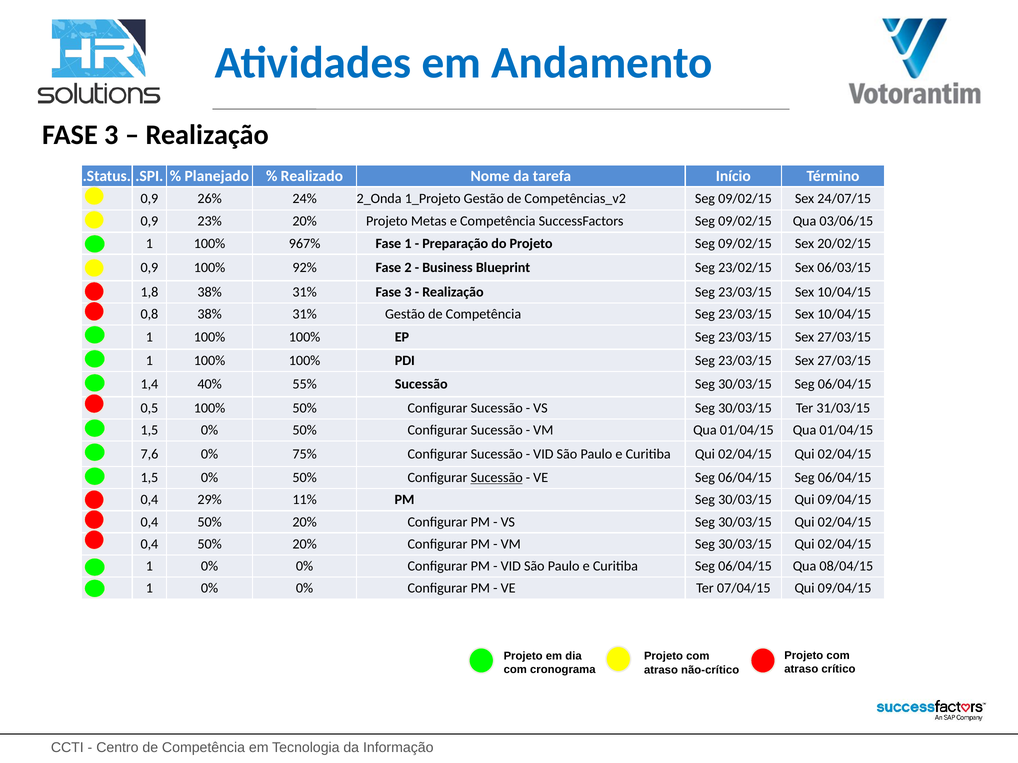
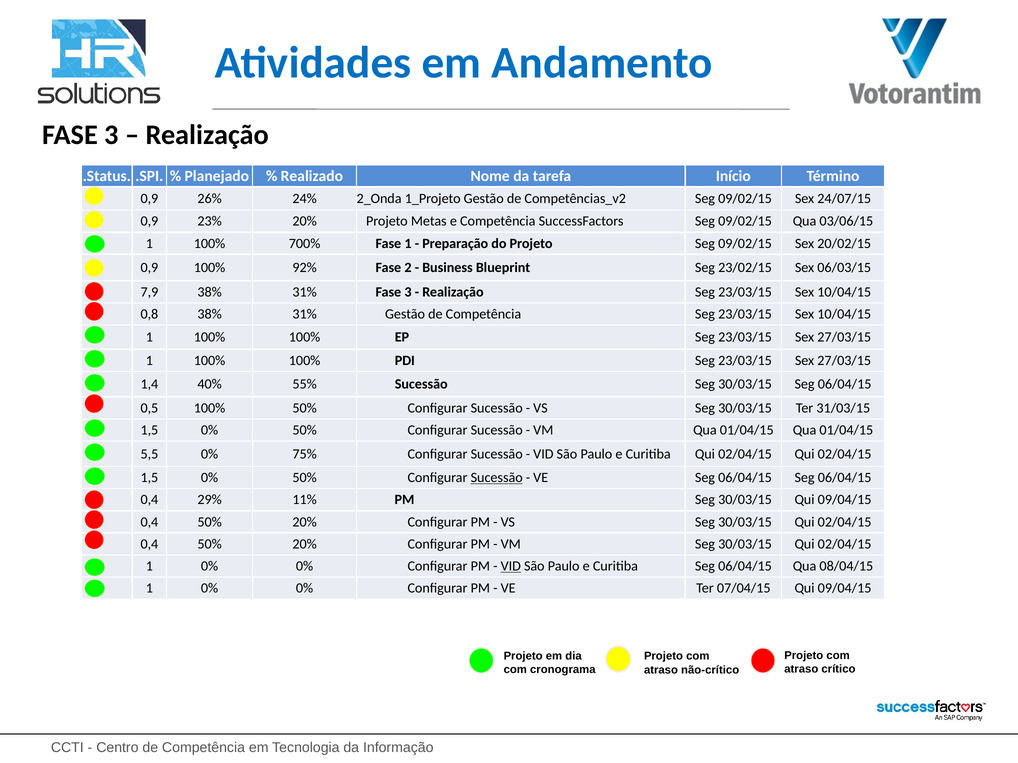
967%: 967% -> 700%
1,8: 1,8 -> 7,9
7,6: 7,6 -> 5,5
VID at (511, 566) underline: none -> present
